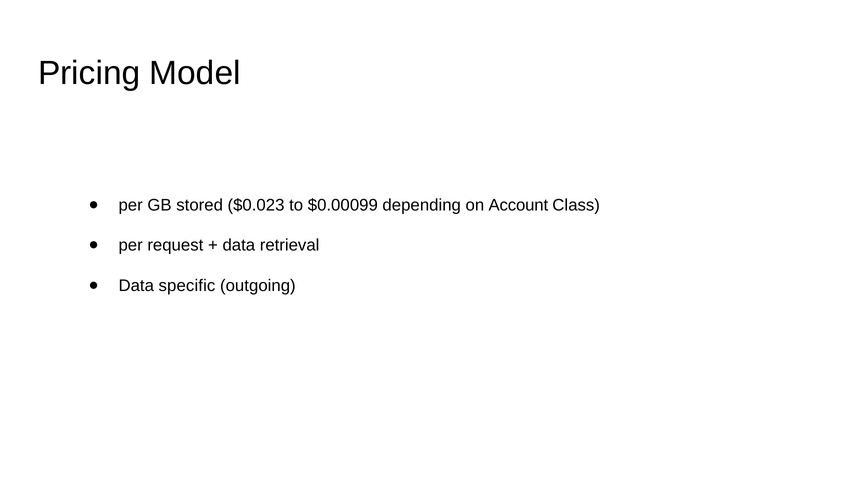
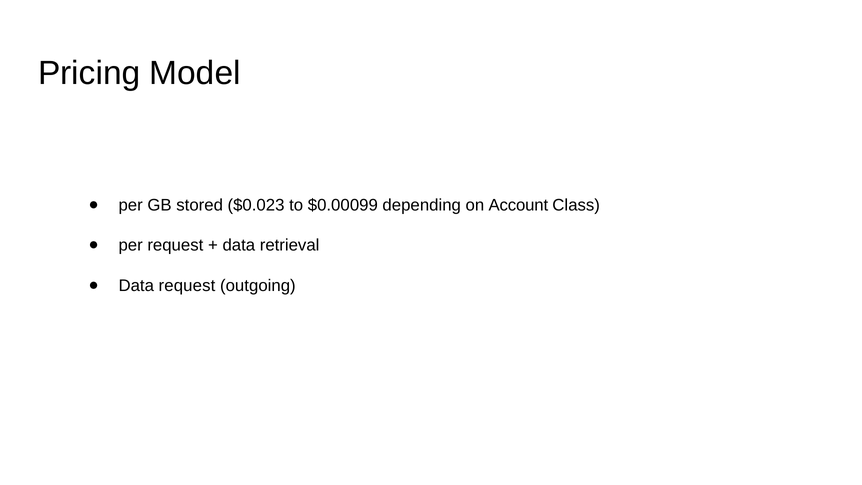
Data specific: specific -> request
